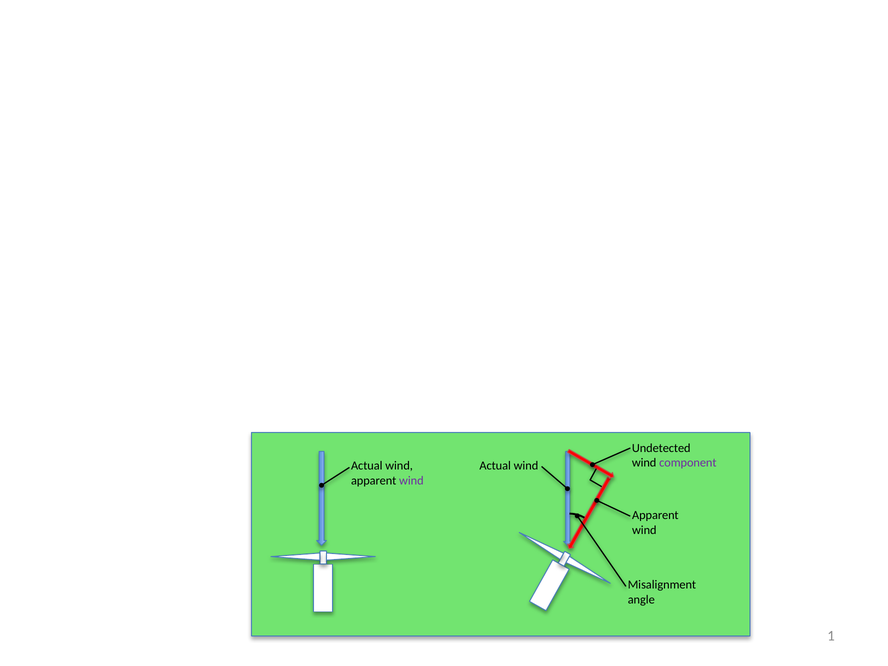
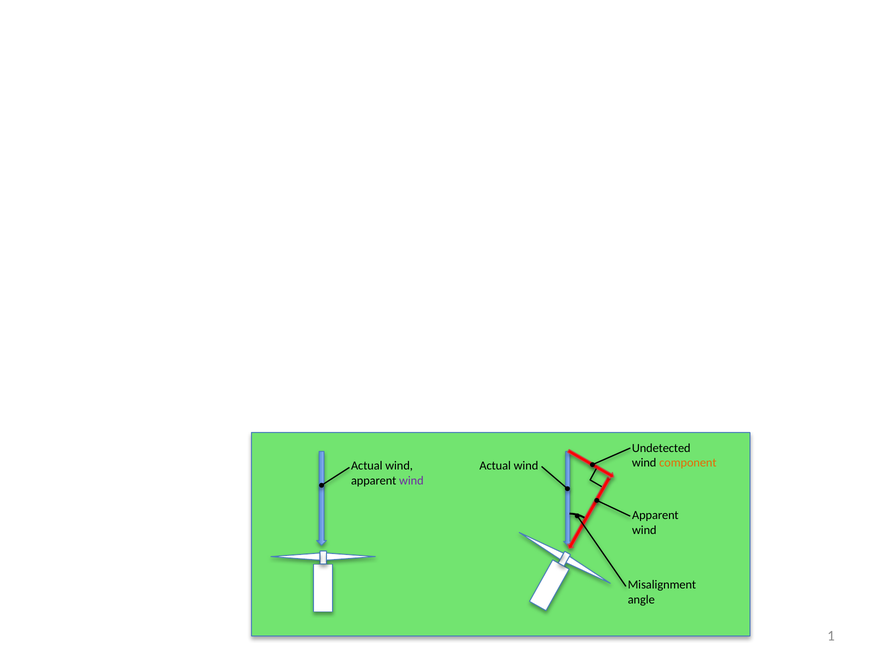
component colour: purple -> orange
